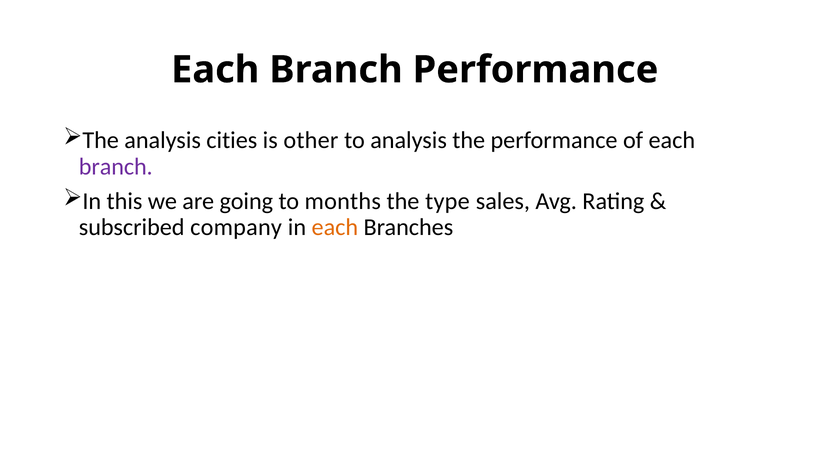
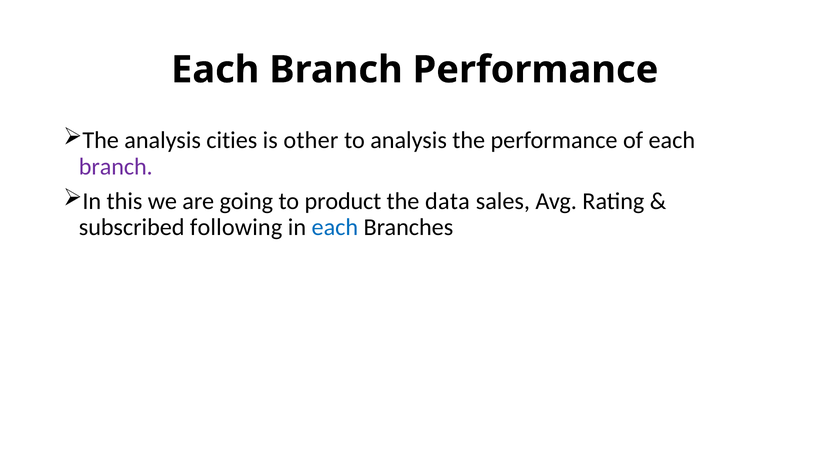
months: months -> product
type: type -> data
company: company -> following
each at (335, 227) colour: orange -> blue
